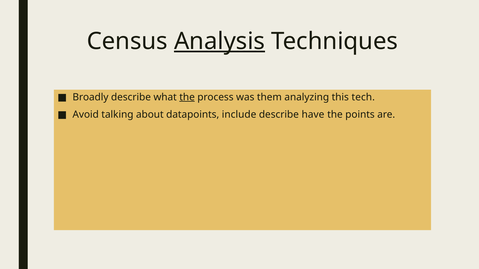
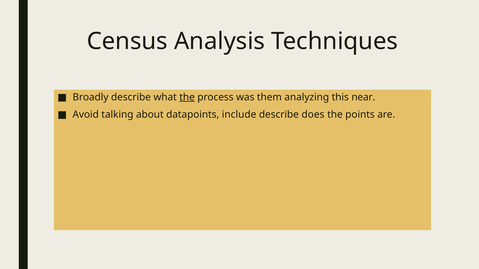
Analysis underline: present -> none
tech: tech -> near
have: have -> does
